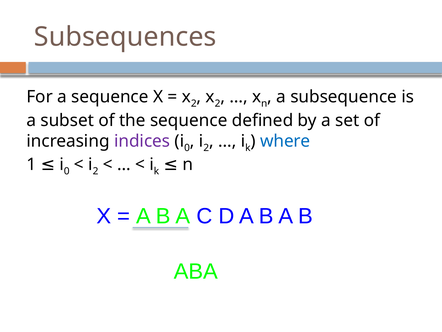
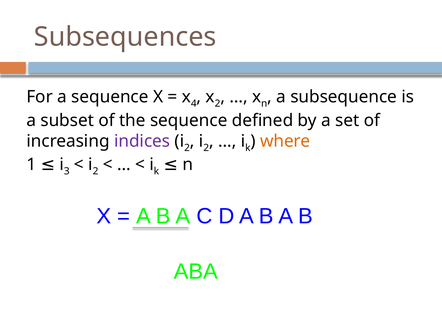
2 at (194, 104): 2 -> 4
0 at (187, 148): 0 -> 2
where colour: blue -> orange
0 at (67, 171): 0 -> 3
